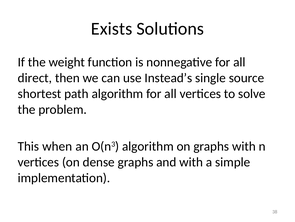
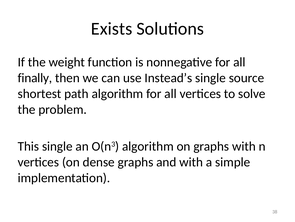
direct: direct -> finally
This when: when -> single
